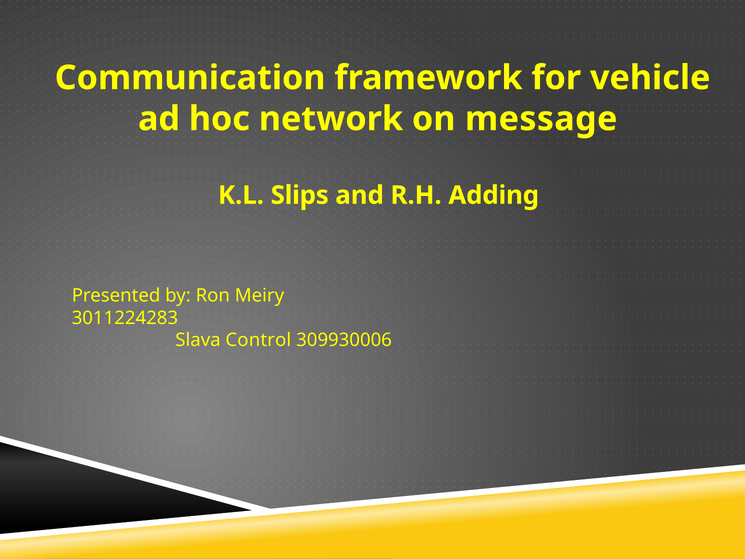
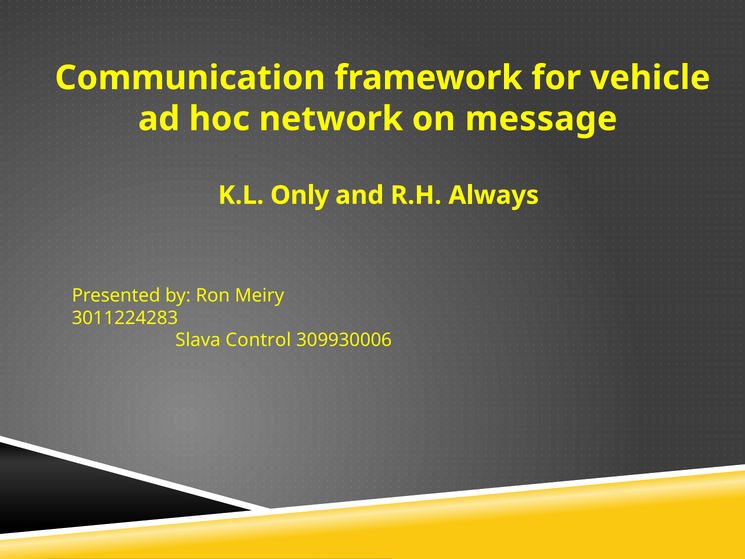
Slips: Slips -> Only
Adding: Adding -> Always
